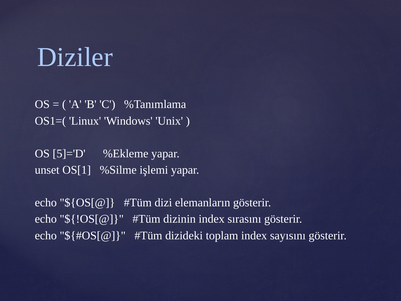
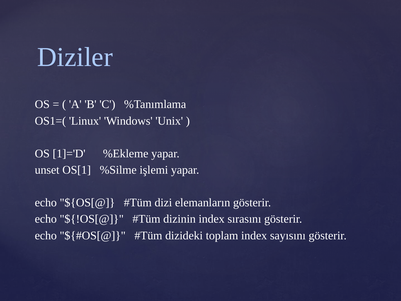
5]='D: 5]='D -> 1]='D
